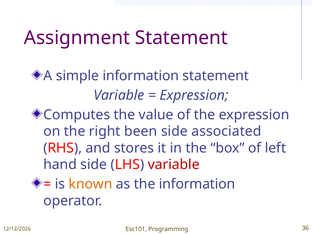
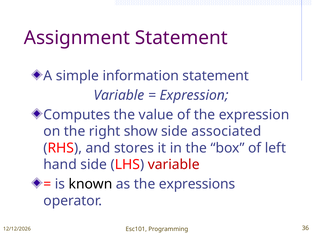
been: been -> show
known colour: orange -> black
the information: information -> expressions
